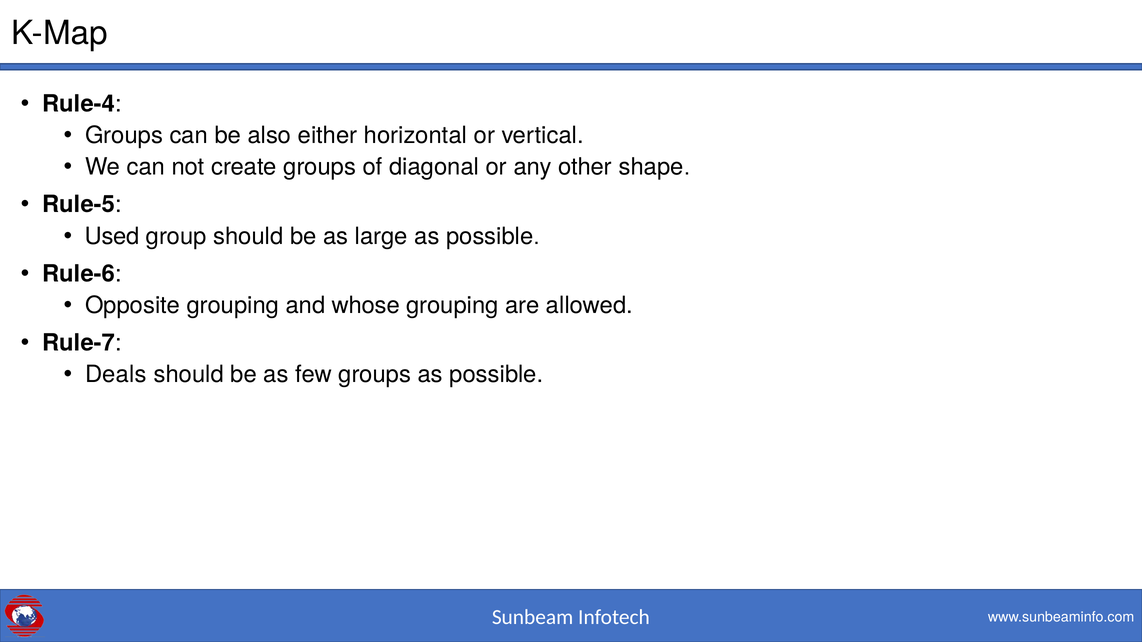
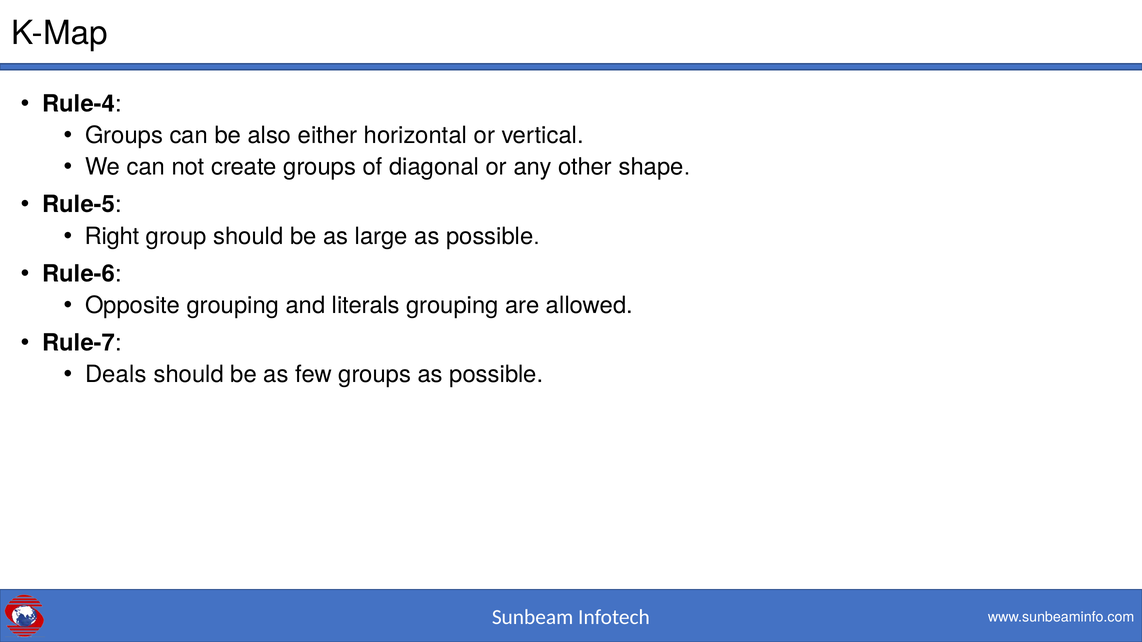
Used: Used -> Right
whose: whose -> literals
